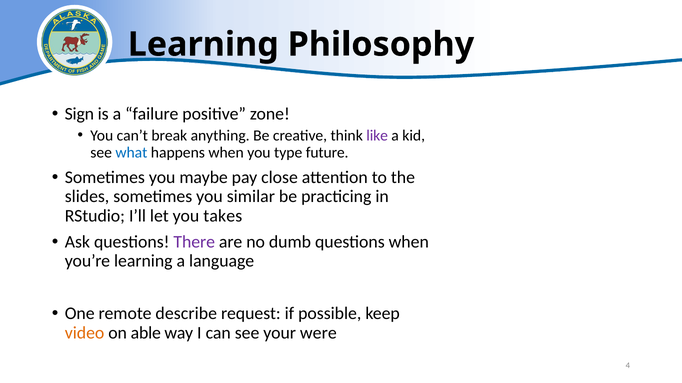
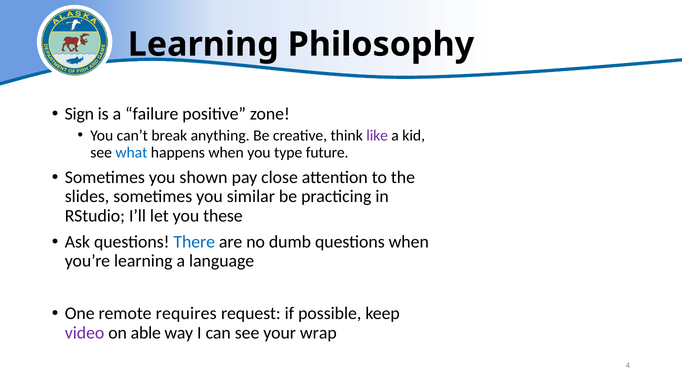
maybe: maybe -> shown
takes: takes -> these
There colour: purple -> blue
describe: describe -> requires
video colour: orange -> purple
were: were -> wrap
